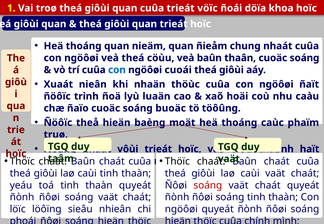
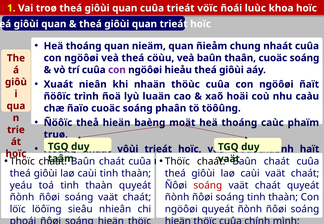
döïa: döïa -> luùc
con at (117, 70) colour: blue -> purple
cuoái: cuoái -> hieåu
buoäc: buoäc -> phaân
